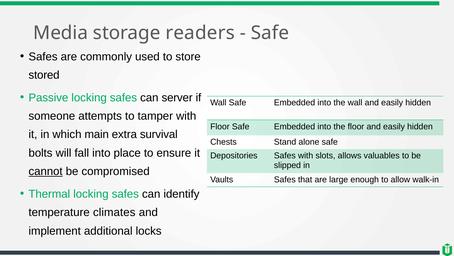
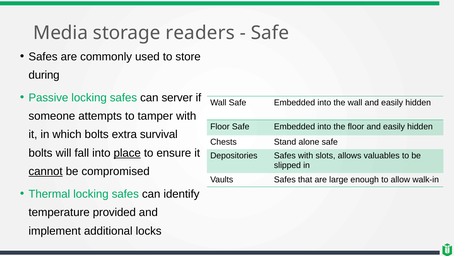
stored: stored -> during
which main: main -> bolts
place underline: none -> present
climates: climates -> provided
